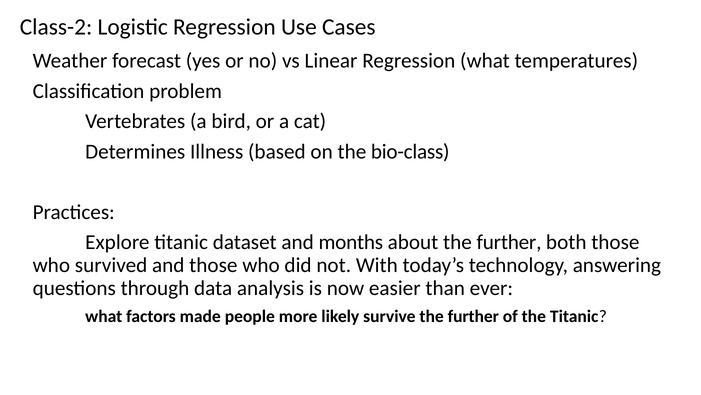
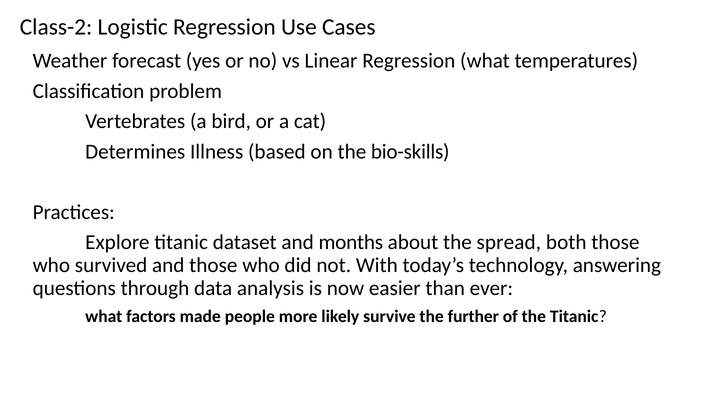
bio-class: bio-class -> bio-skills
about the further: further -> spread
